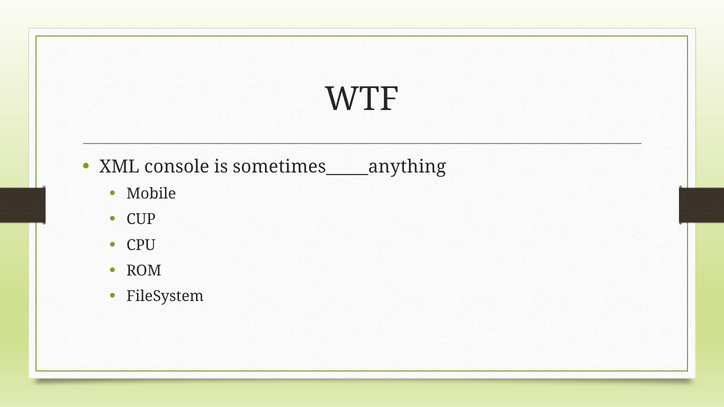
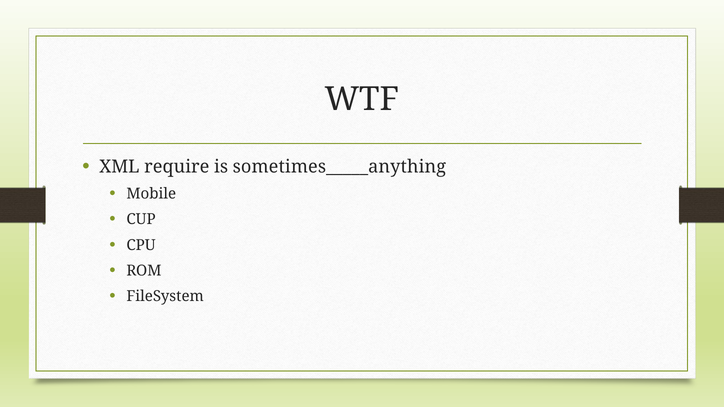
console: console -> require
